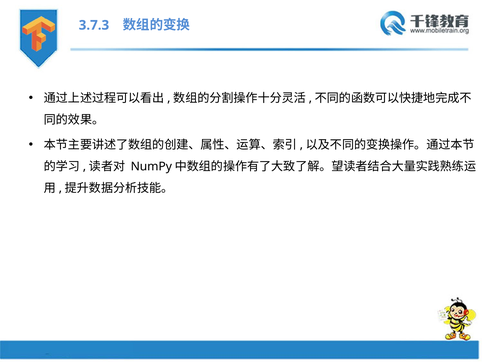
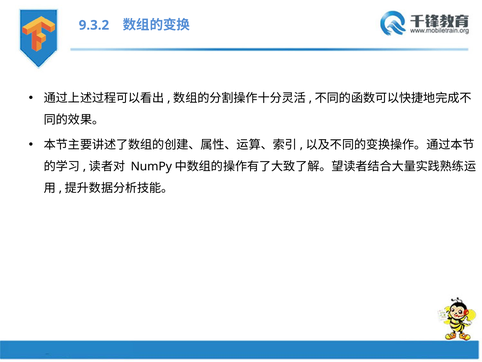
3.7.3: 3.7.3 -> 9.3.2
